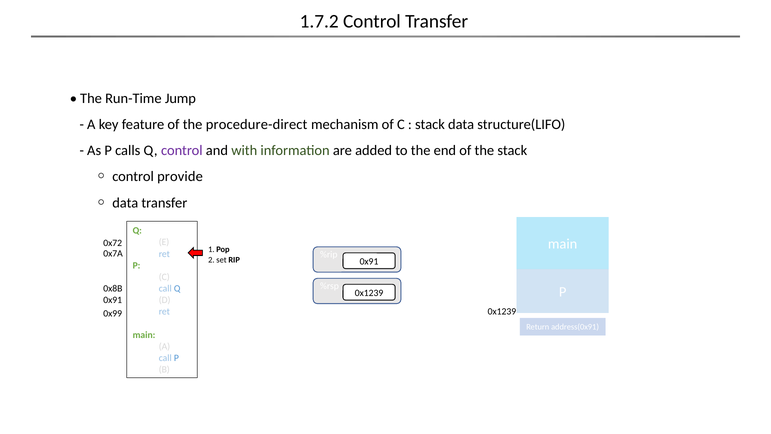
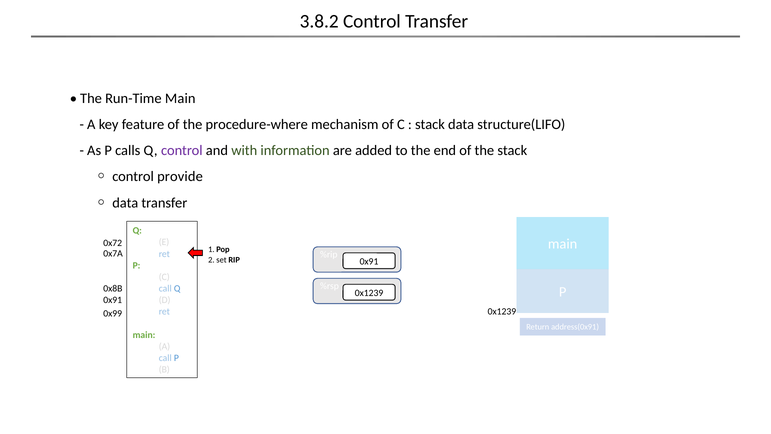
1.7.2: 1.7.2 -> 3.8.2
Run-Time Jump: Jump -> Main
procedure-direct: procedure-direct -> procedure-where
